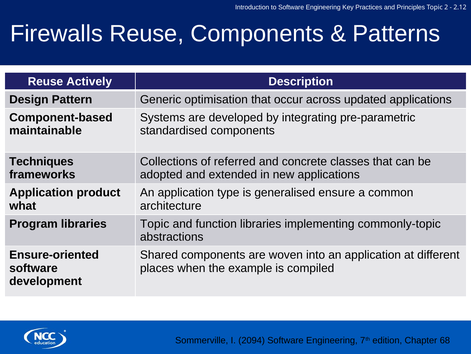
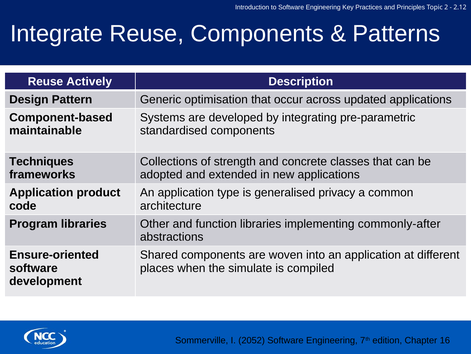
Firewalls: Firewalls -> Integrate
referred: referred -> strength
ensure: ensure -> privacy
what: what -> code
libraries Topic: Topic -> Other
commonly-topic: commonly-topic -> commonly-after
example: example -> simulate
2094: 2094 -> 2052
68: 68 -> 16
